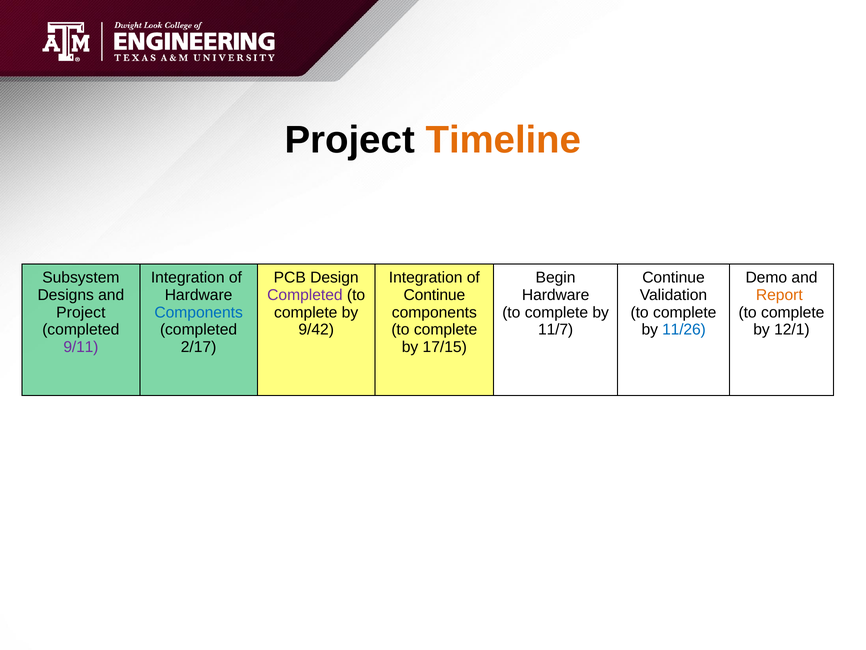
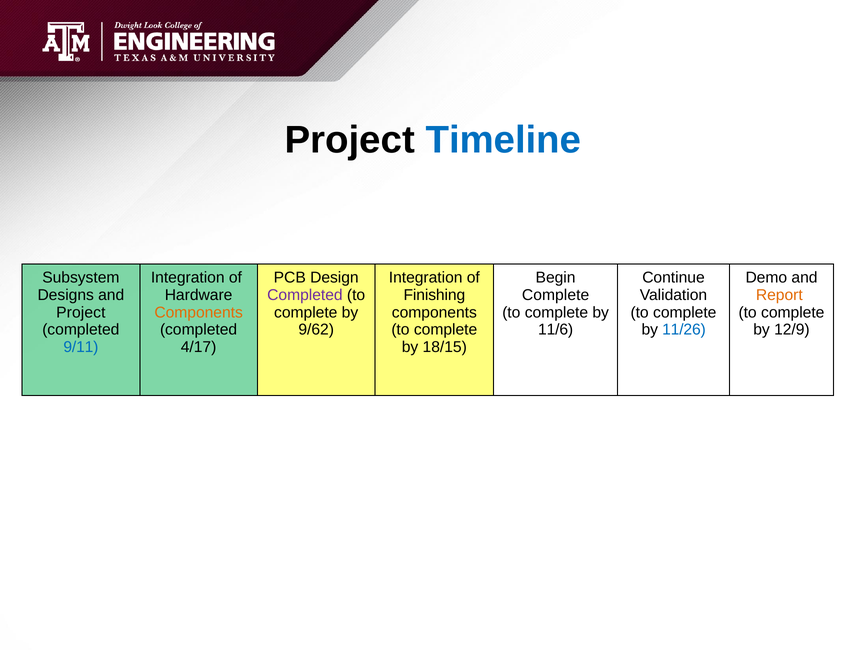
Timeline colour: orange -> blue
Continue at (434, 295): Continue -> Finishing
Hardware at (556, 295): Hardware -> Complete
Components at (199, 312) colour: blue -> orange
9/42: 9/42 -> 9/62
11/7: 11/7 -> 11/6
12/1: 12/1 -> 12/9
9/11 colour: purple -> blue
2/17: 2/17 -> 4/17
17/15: 17/15 -> 18/15
